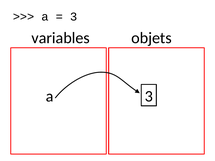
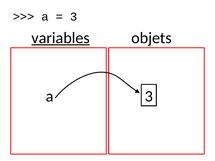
variables underline: none -> present
